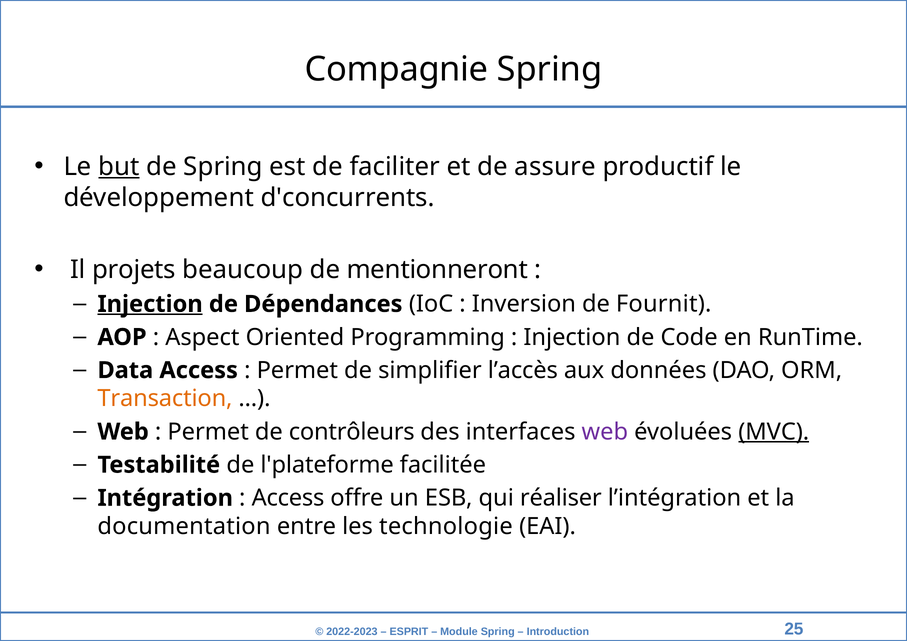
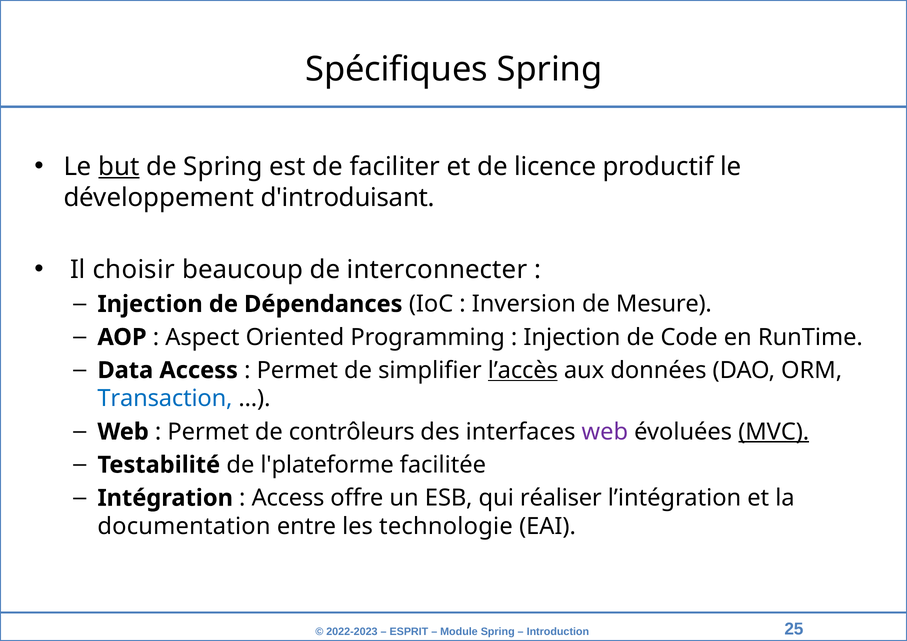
Compagnie: Compagnie -> Spécifiques
assure: assure -> licence
d'concurrents: d'concurrents -> d'introduisant
projets: projets -> choisir
mentionneront: mentionneront -> interconnecter
Injection at (150, 304) underline: present -> none
Fournit: Fournit -> Mesure
l’accès underline: none -> present
Transaction colour: orange -> blue
